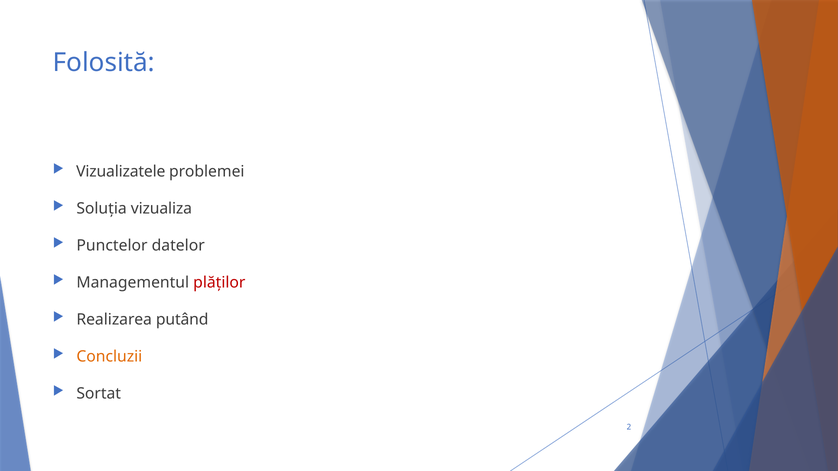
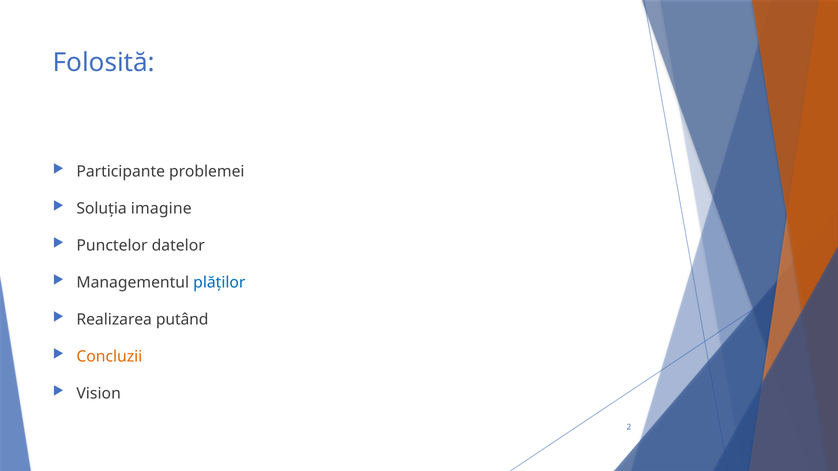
Vizualizatele: Vizualizatele -> Participante
vizualiza: vizualiza -> imagine
plăților colour: red -> blue
Sortat: Sortat -> Vision
